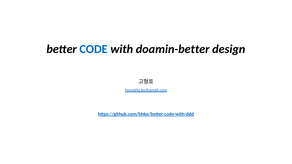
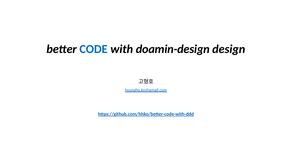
doamin-better: doamin-better -> doamin-design
